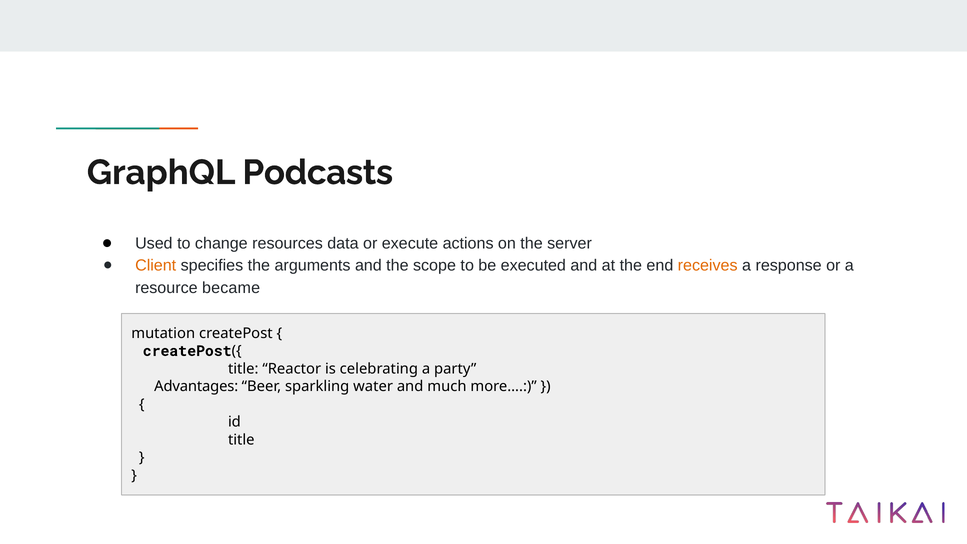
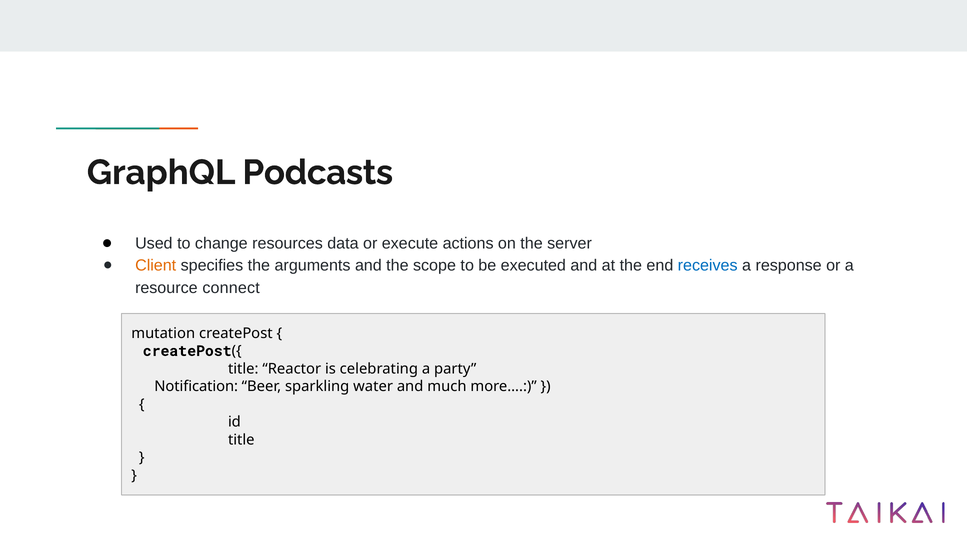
receives colour: orange -> blue
became: became -> connect
Advantages: Advantages -> Notification
